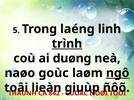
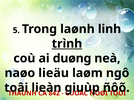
laéng: laéng -> laønh
goùc: goùc -> lieäu
ngô underline: present -> none
